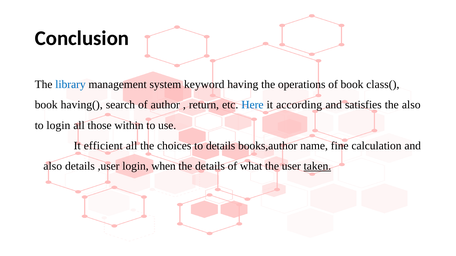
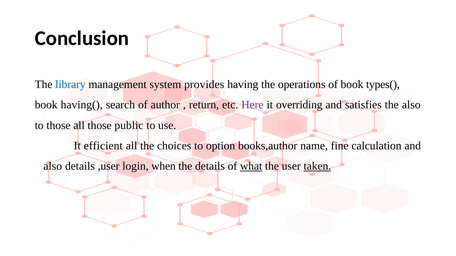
keyword: keyword -> provides
class(: class( -> types(
Here colour: blue -> purple
according: according -> overriding
to login: login -> those
within: within -> public
to details: details -> option
what underline: none -> present
